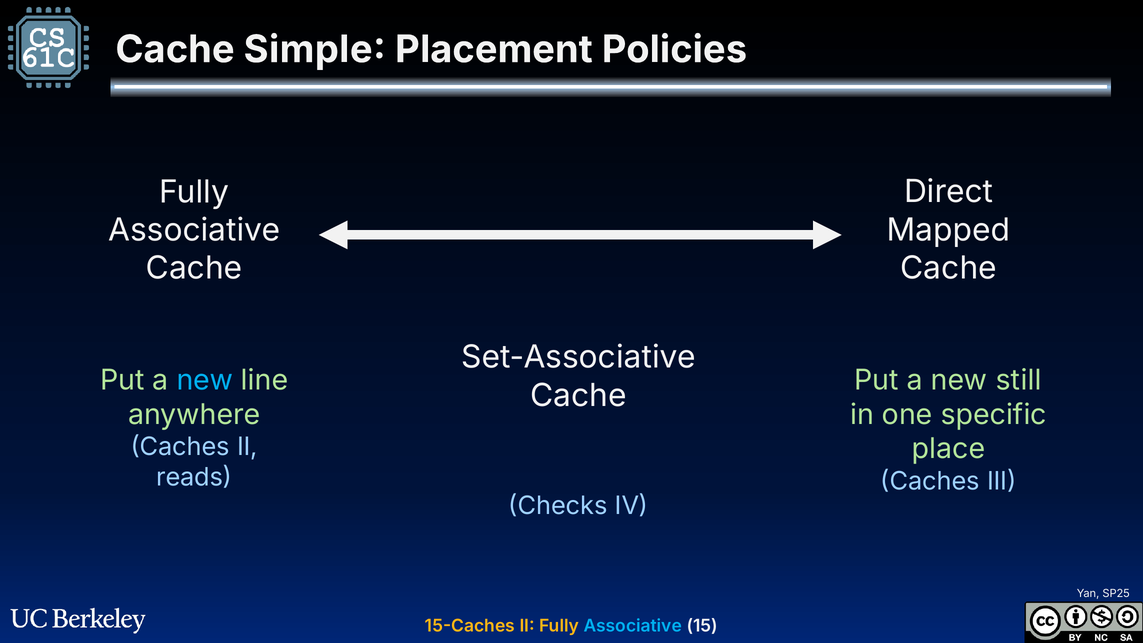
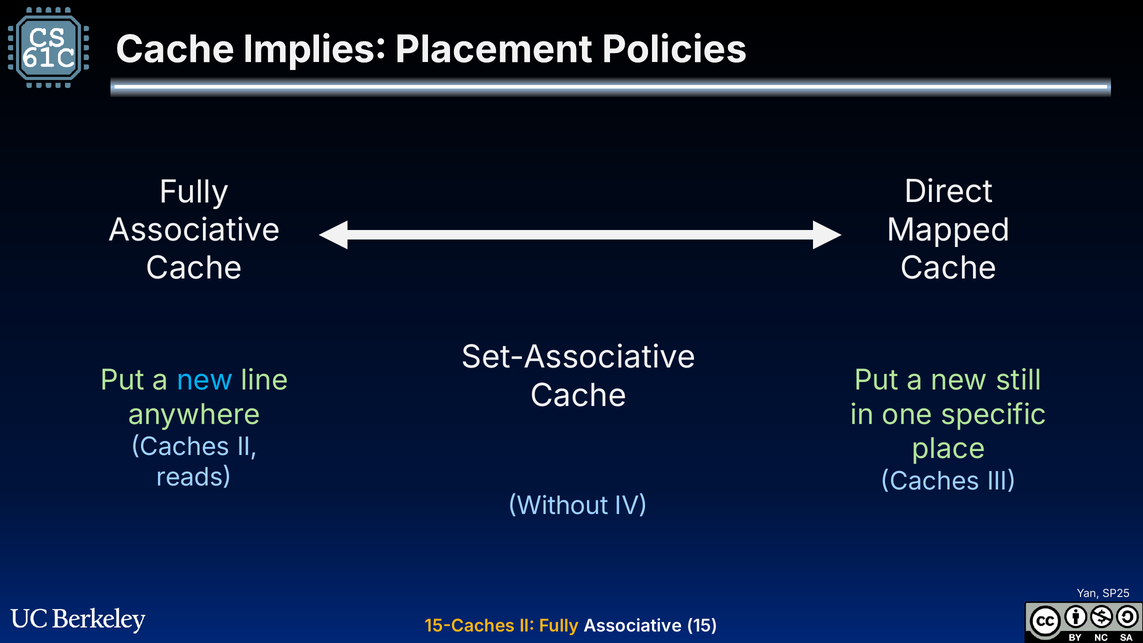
Simple: Simple -> Implies
Checks: Checks -> Without
Associative at (633, 626) colour: light blue -> white
